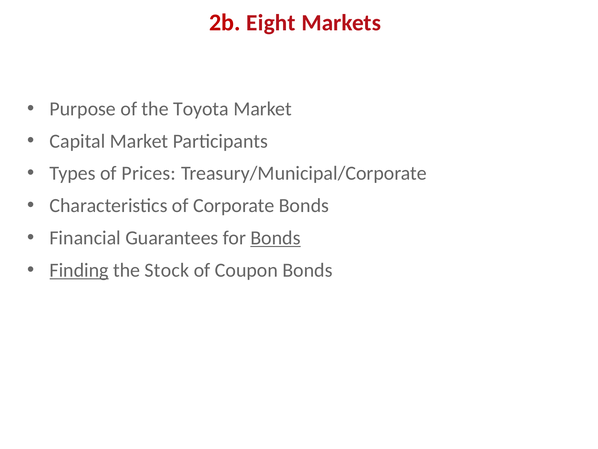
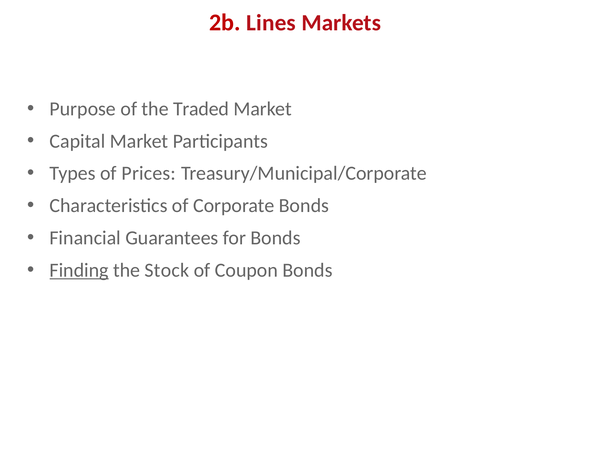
Eight: Eight -> Lines
Toyota: Toyota -> Traded
Bonds at (276, 238) underline: present -> none
